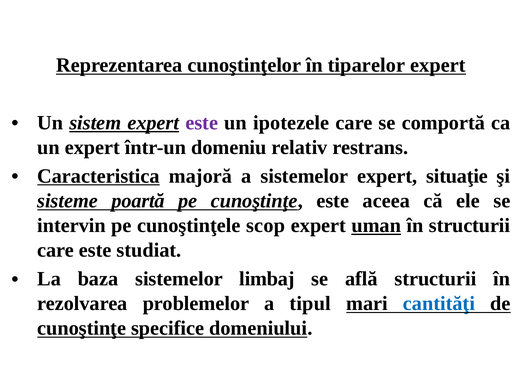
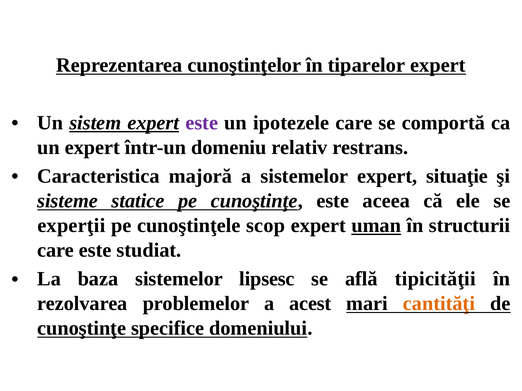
Caracteristica underline: present -> none
poartă: poartă -> statice
intervin: intervin -> experţii
limbaj: limbaj -> lipsesc
află structurii: structurii -> tipicităţii
tipul: tipul -> acest
cantităţi colour: blue -> orange
